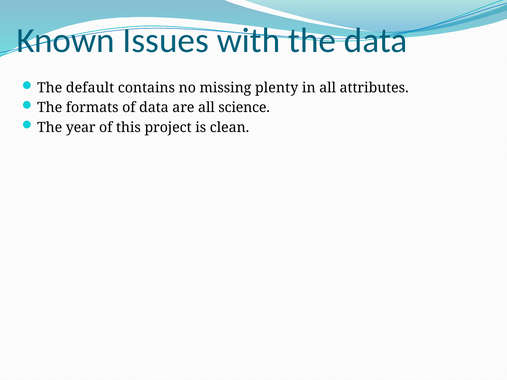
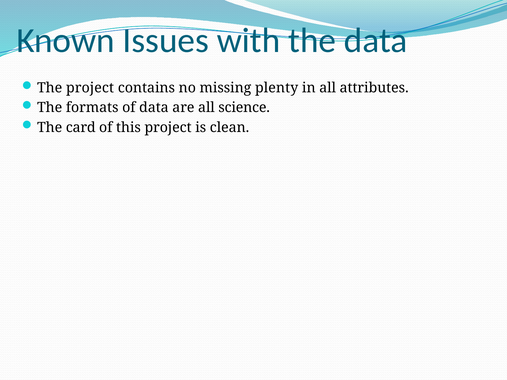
The default: default -> project
year: year -> card
